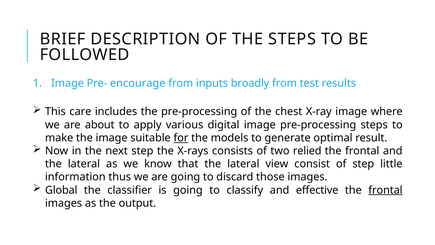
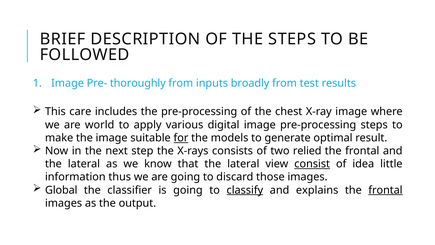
encourage: encourage -> thoroughly
about: about -> world
consist underline: none -> present
of step: step -> idea
classify underline: none -> present
effective: effective -> explains
